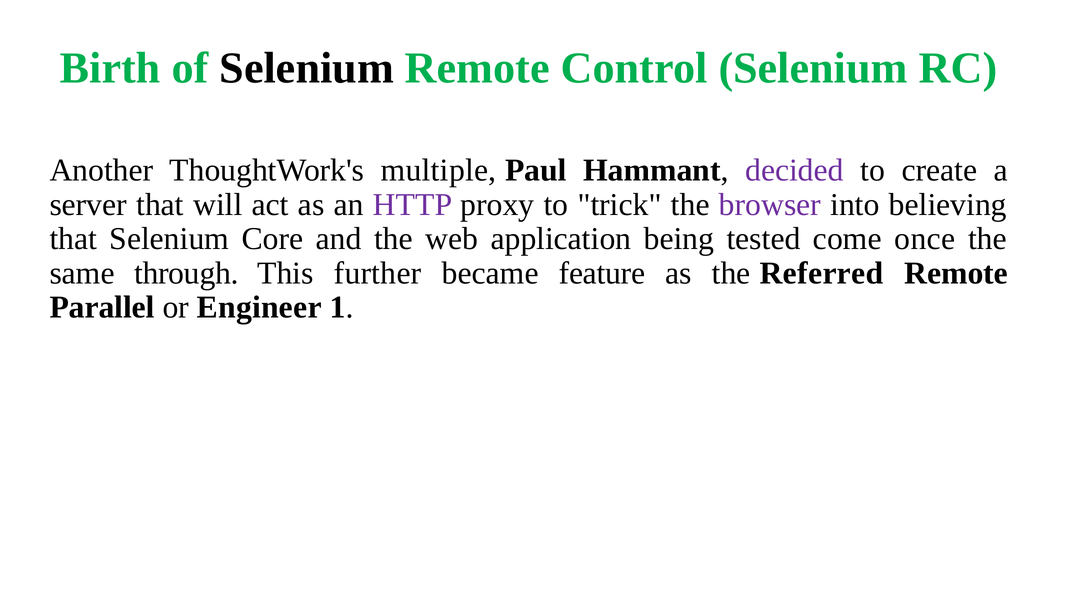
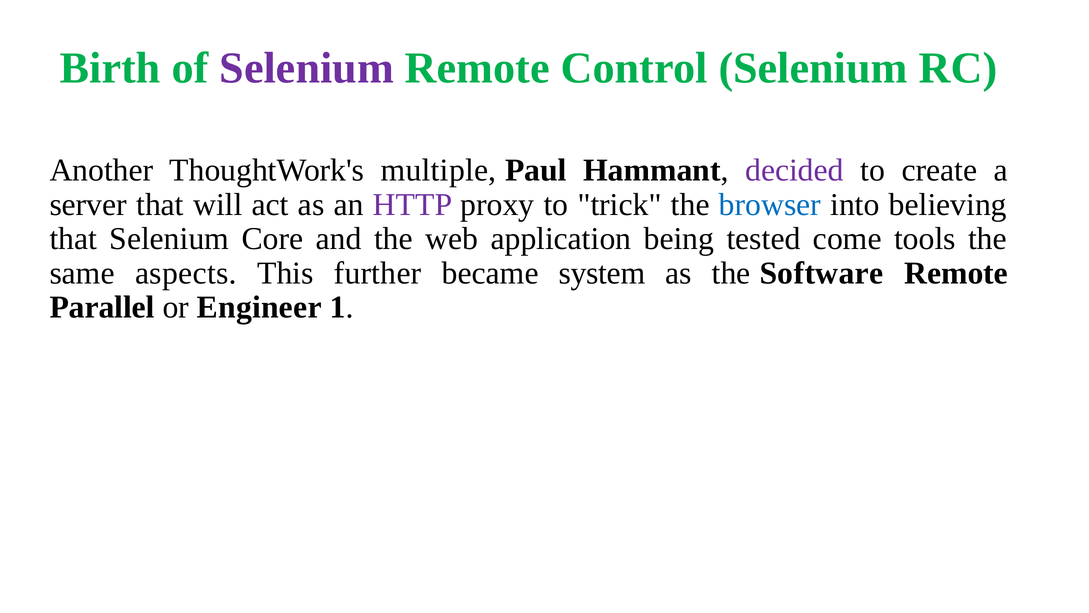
Selenium at (307, 68) colour: black -> purple
browser colour: purple -> blue
once: once -> tools
through: through -> aspects
feature: feature -> system
Referred: Referred -> Software
